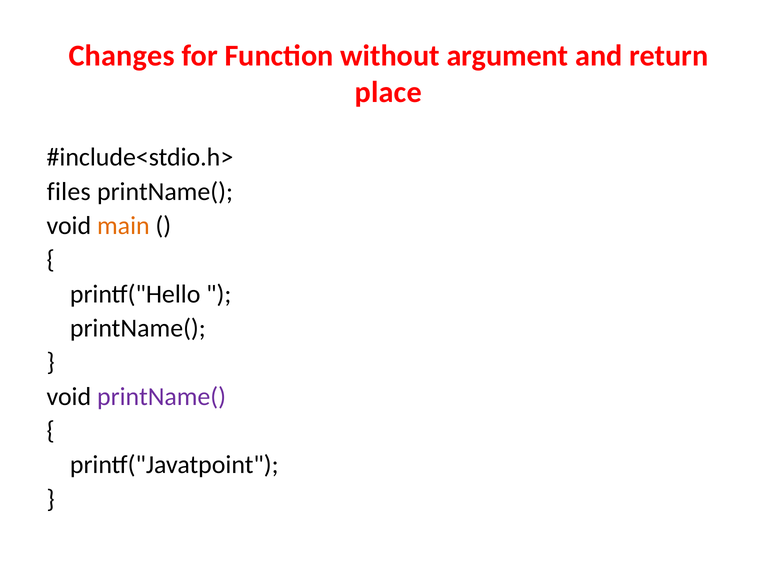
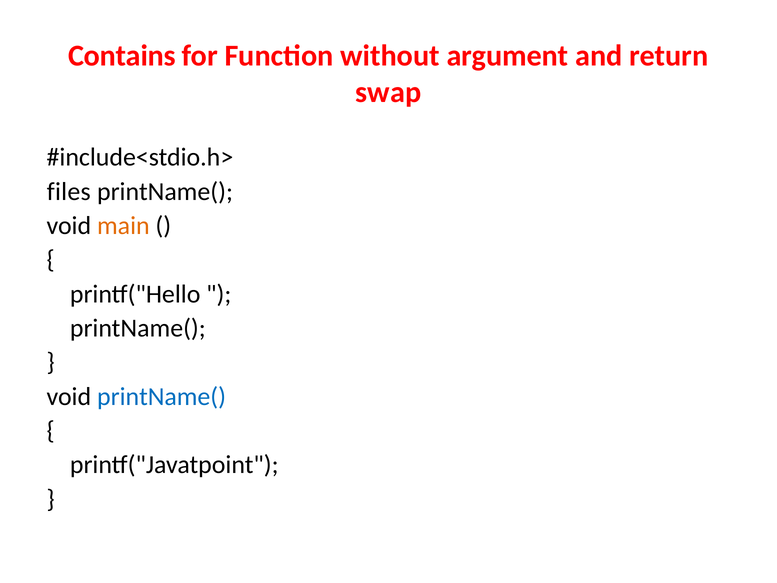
Changes: Changes -> Contains
place: place -> swap
printName( at (162, 396) colour: purple -> blue
